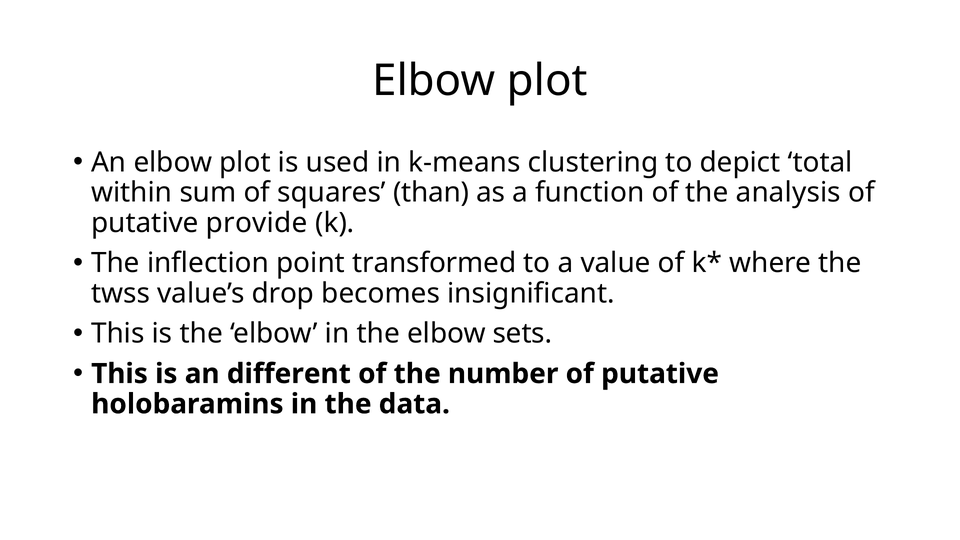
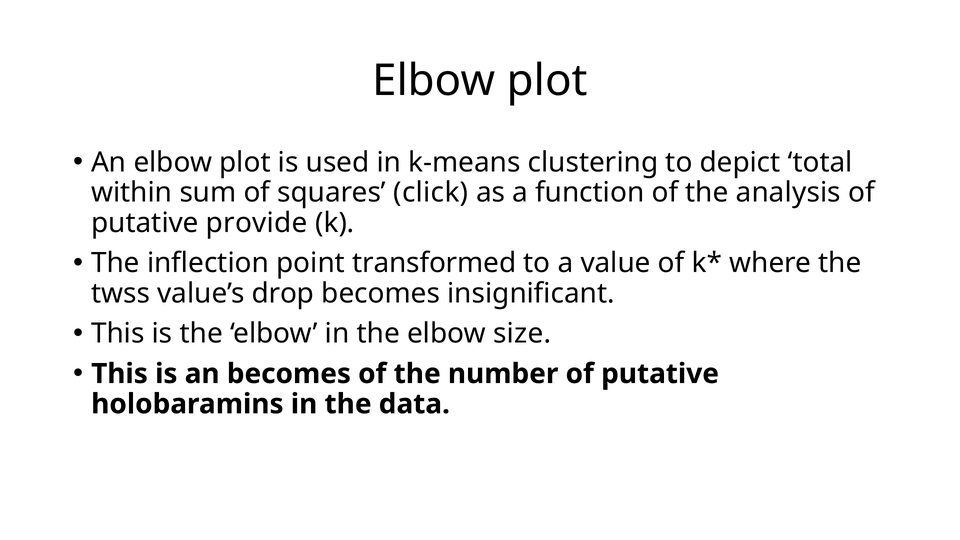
than: than -> click
sets: sets -> size
an different: different -> becomes
